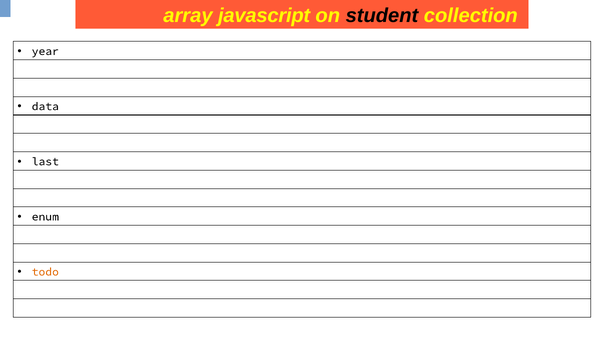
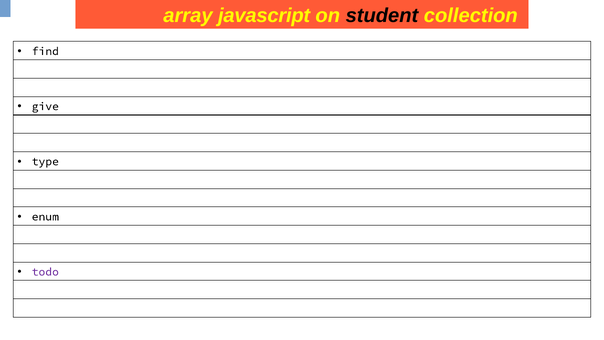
year: year -> find
data: data -> give
last: last -> type
todo colour: orange -> purple
